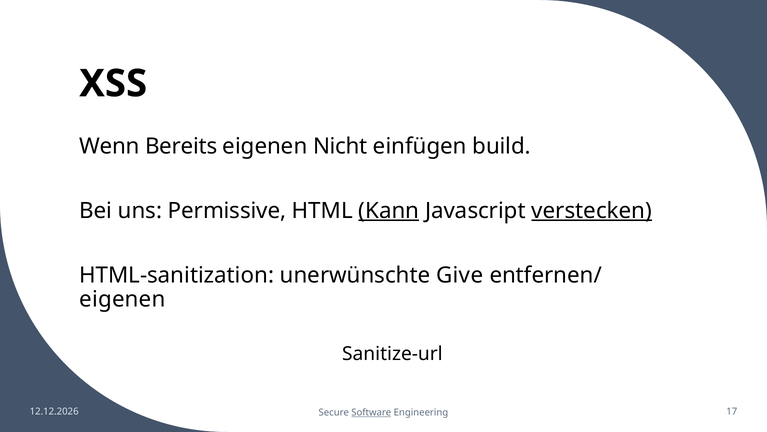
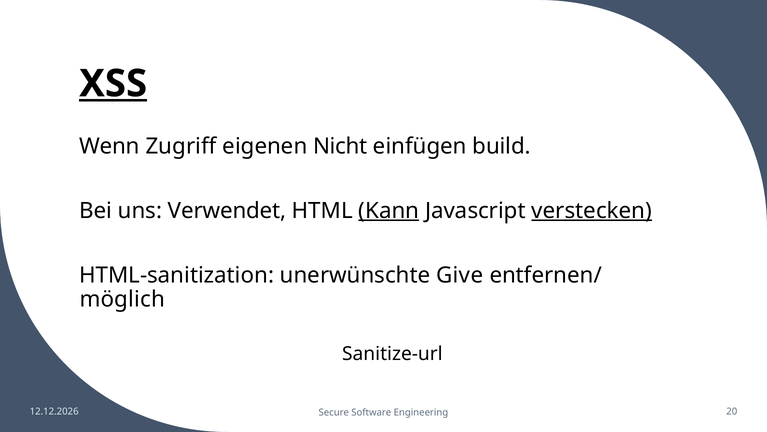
XSS underline: none -> present
Bereits: Bereits -> Zugriff
Permissive: Permissive -> Verwendet
eigenen at (122, 299): eigenen -> möglich
Software underline: present -> none
17: 17 -> 20
